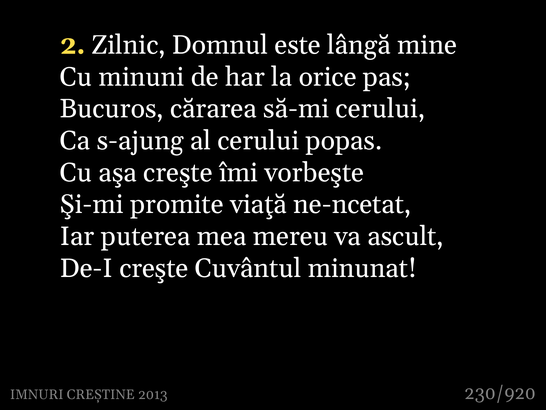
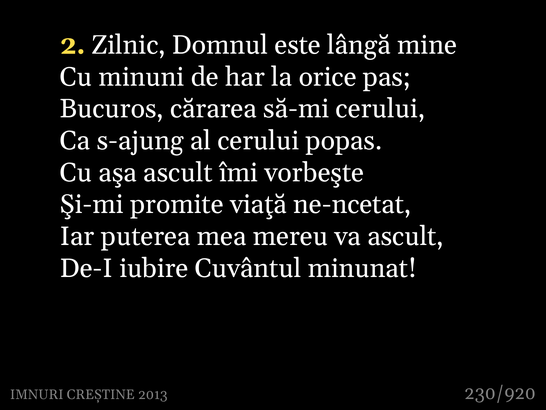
aşa creşte: creşte -> ascult
De-I creşte: creşte -> iubire
